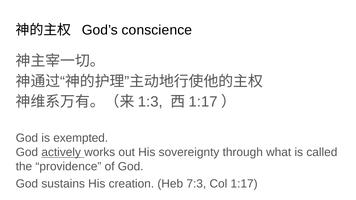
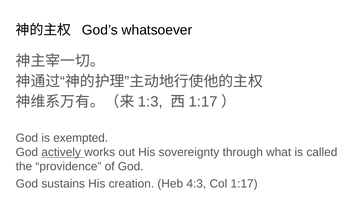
conscience: conscience -> whatsoever
7:3: 7:3 -> 4:3
